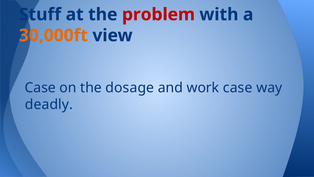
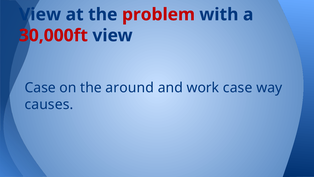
Stuff at (40, 14): Stuff -> View
30,000ft colour: orange -> red
dosage: dosage -> around
deadly: deadly -> causes
